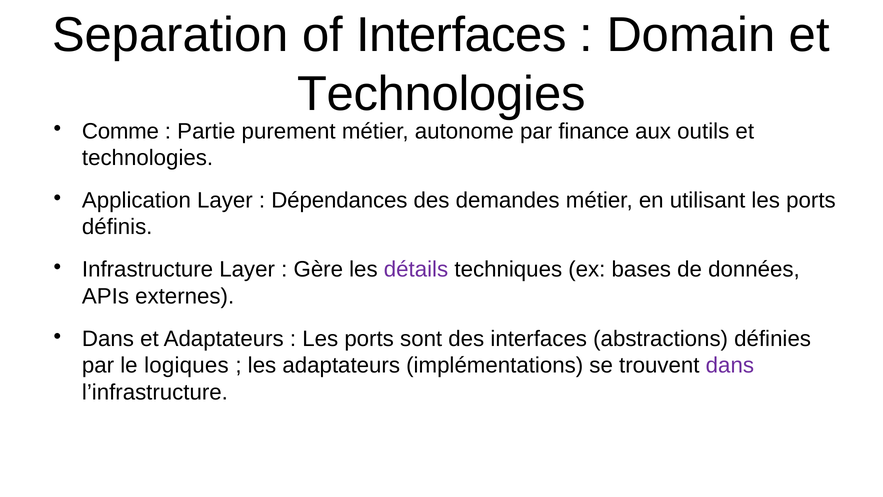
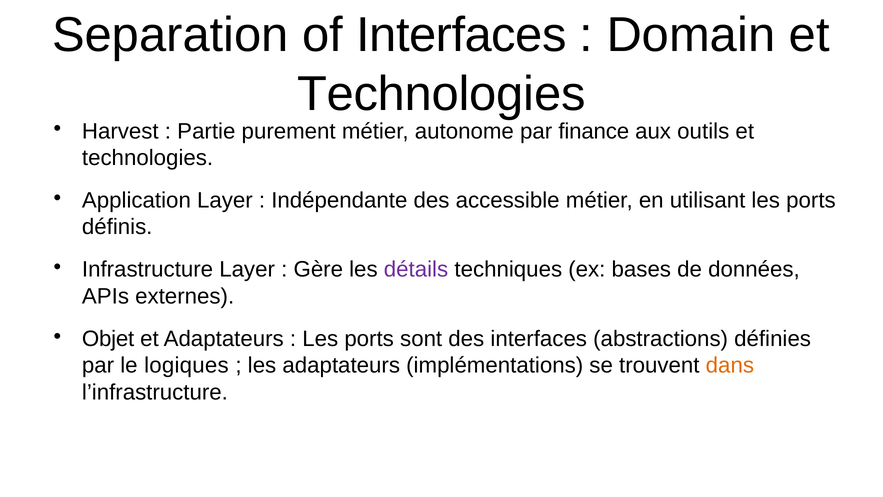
Comme: Comme -> Harvest
Dépendances: Dépendances -> Indépendante
demandes: demandes -> accessible
Dans at (108, 339): Dans -> Objet
dans at (730, 365) colour: purple -> orange
